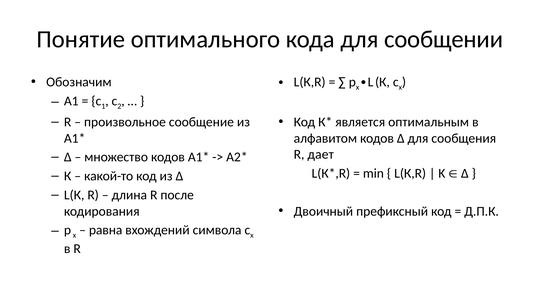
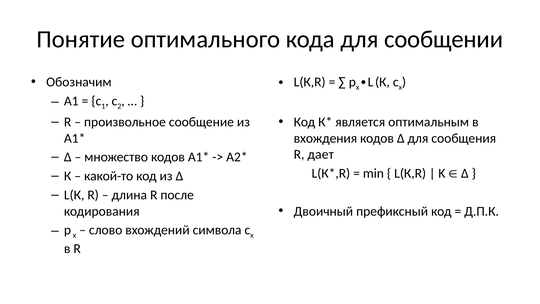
алфавитом: алфавитом -> вхождения
равна: равна -> слово
